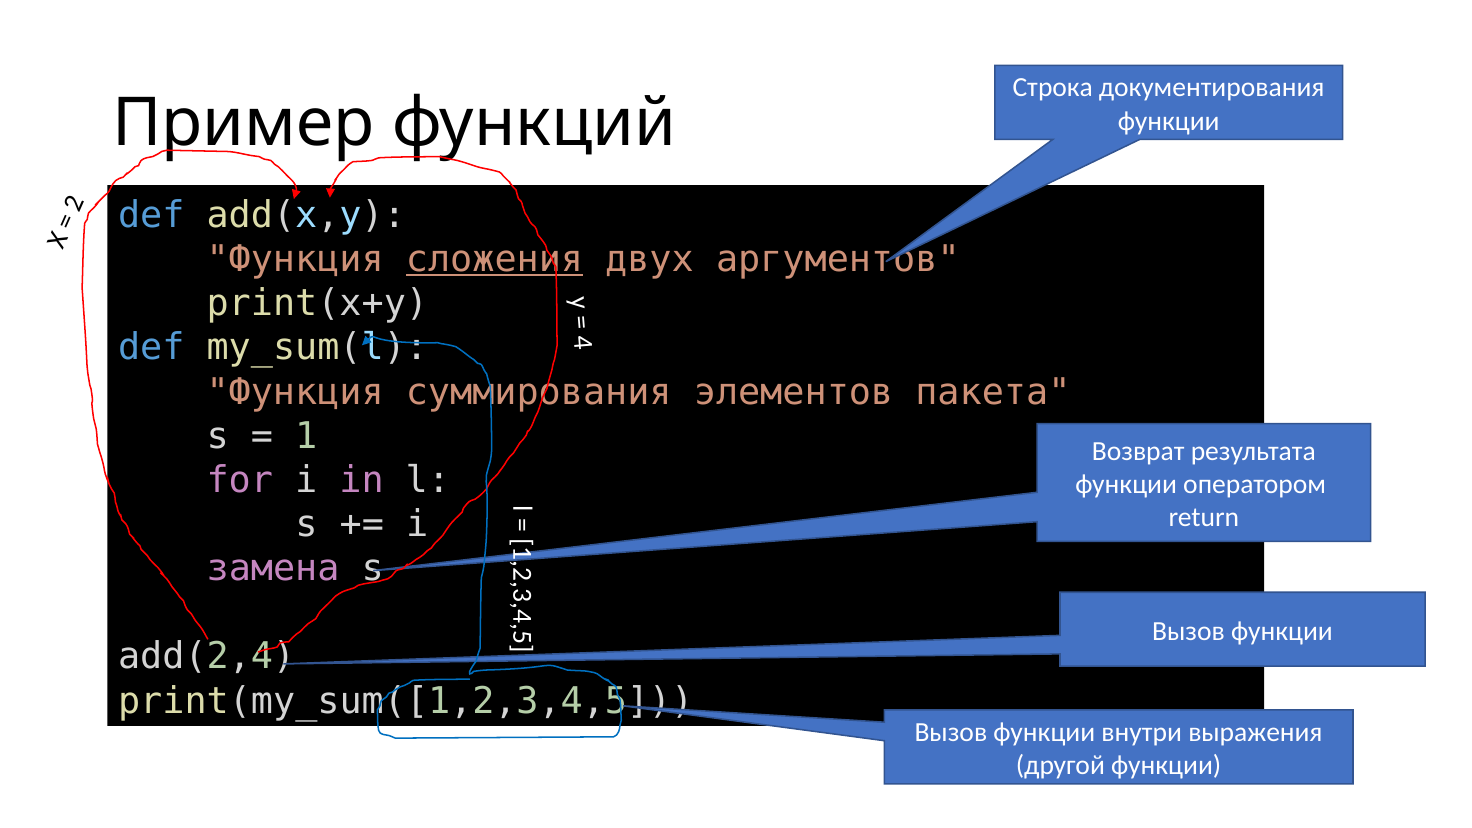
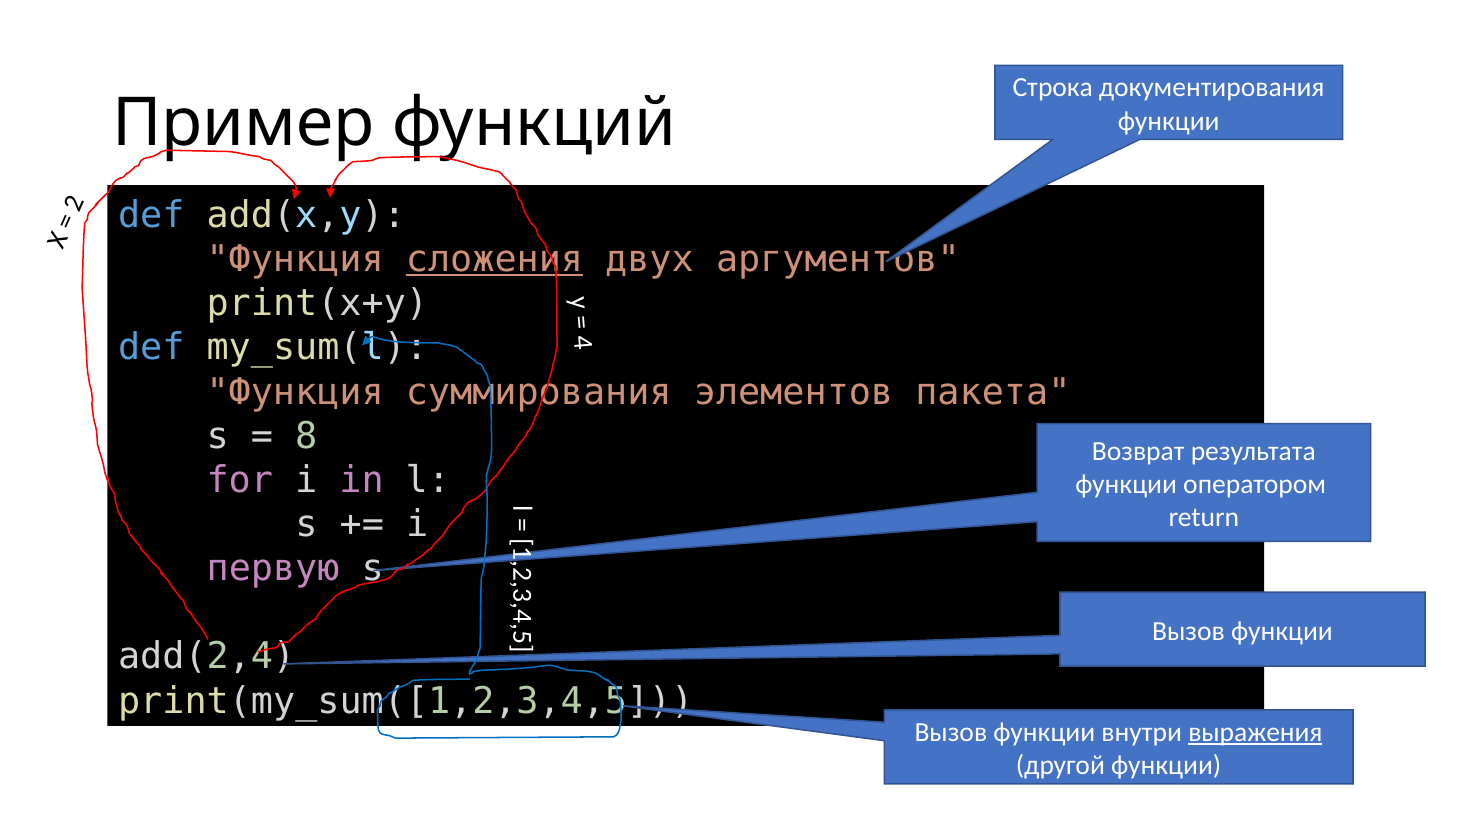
1 at (306, 436): 1 -> 8
замена: замена -> первую
выражения underline: none -> present
